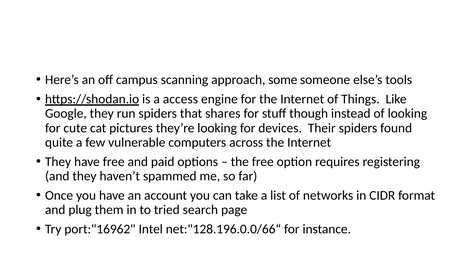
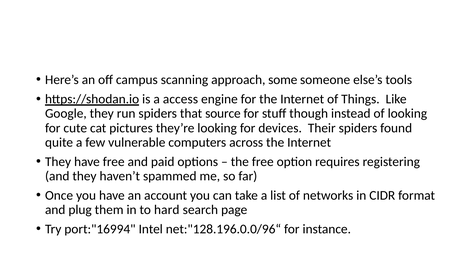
shares: shares -> source
tried: tried -> hard
port:"16962: port:"16962 -> port:"16994
net:"128.196.0.0/66“: net:"128.196.0.0/66“ -> net:"128.196.0.0/96“
